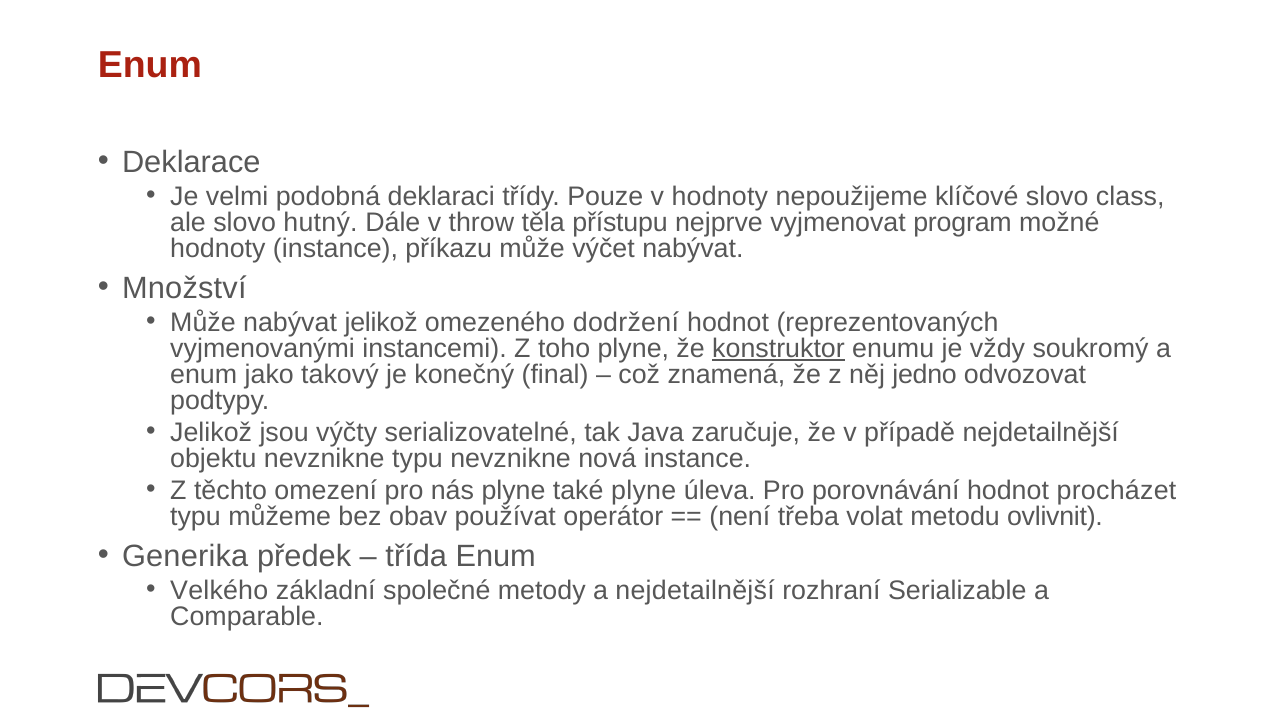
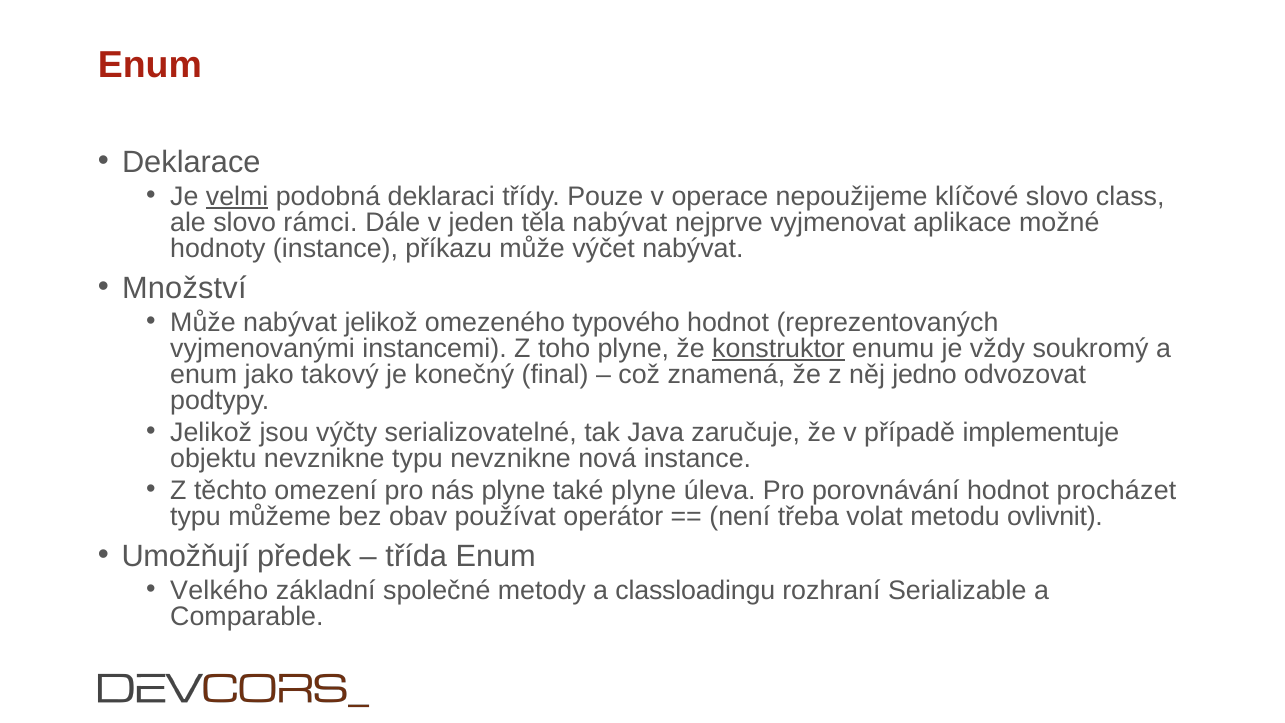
velmi underline: none -> present
v hodnoty: hodnoty -> operace
hutný: hutný -> rámci
throw: throw -> jeden
těla přístupu: přístupu -> nabývat
program: program -> aplikace
dodržení: dodržení -> typového
případě nejdetailnější: nejdetailnější -> implementuje
Generika: Generika -> Umožňují
a nejdetailnější: nejdetailnější -> classloadingu
